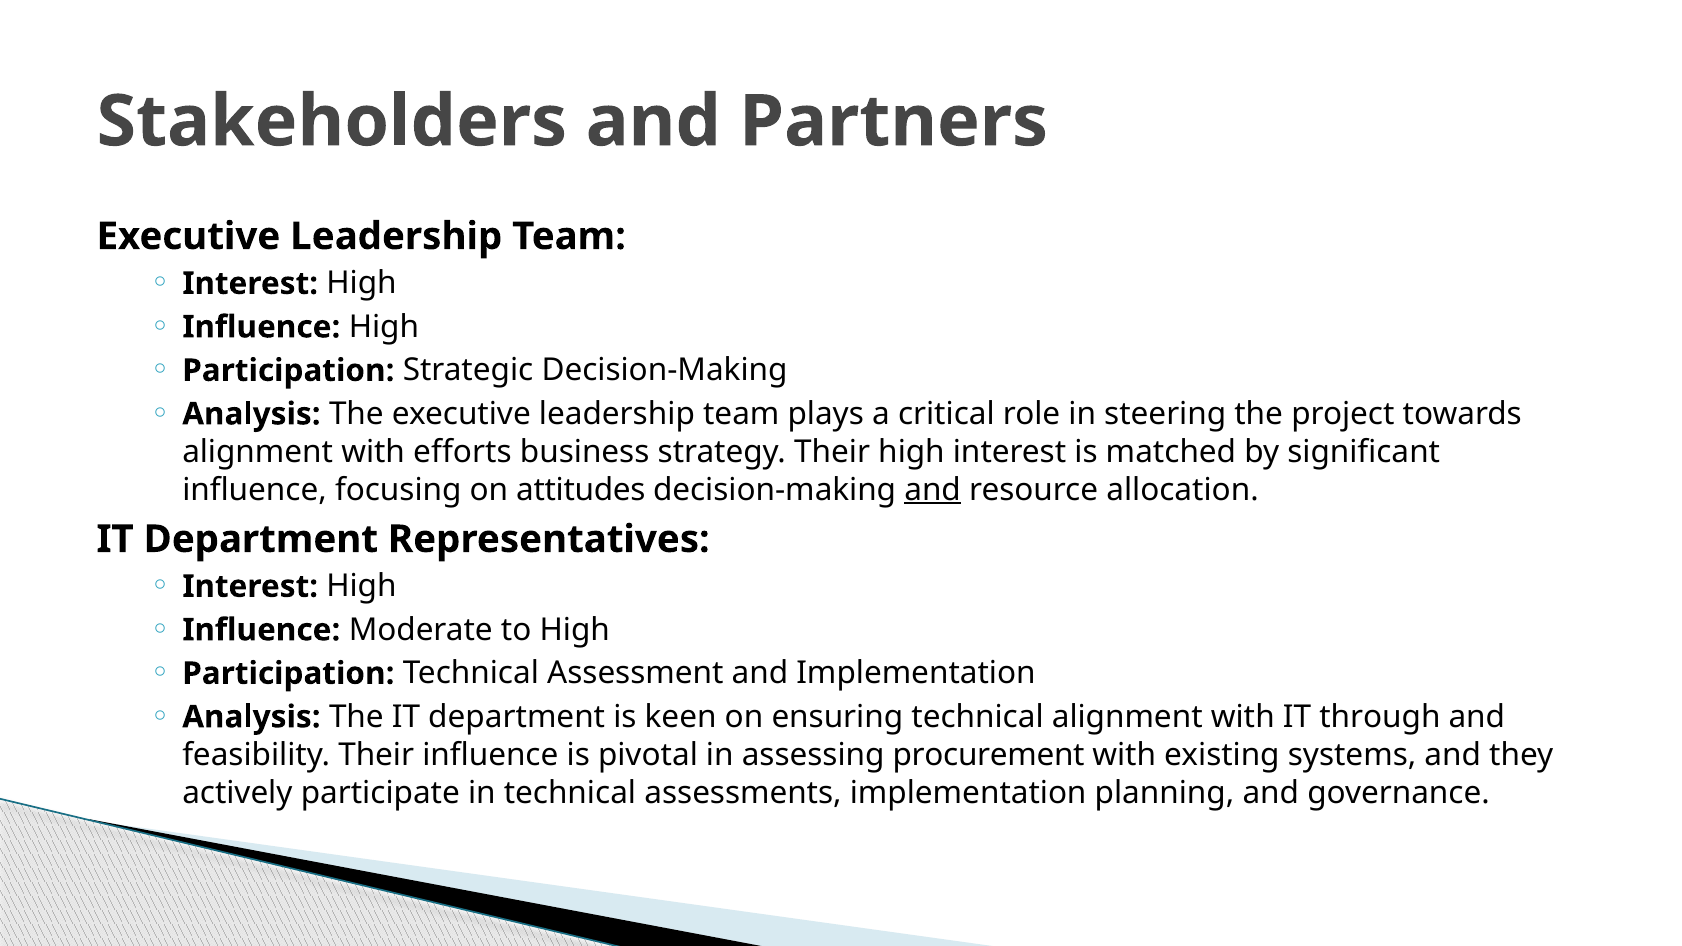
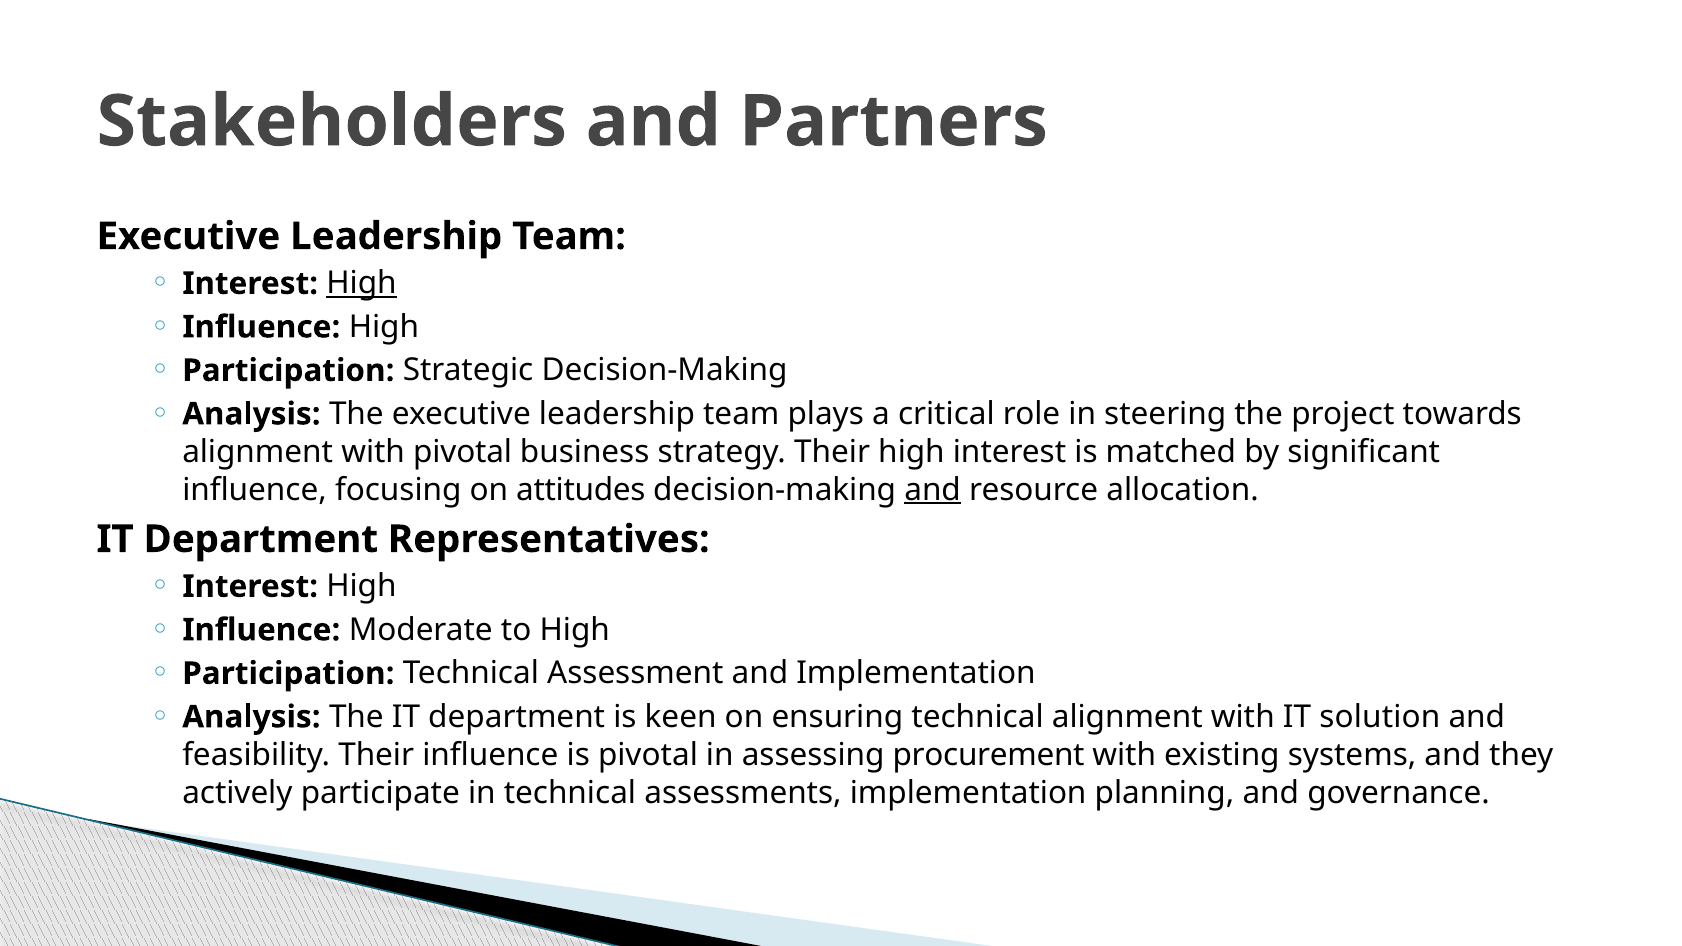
High at (361, 284) underline: none -> present
with efforts: efforts -> pivotal
through: through -> solution
